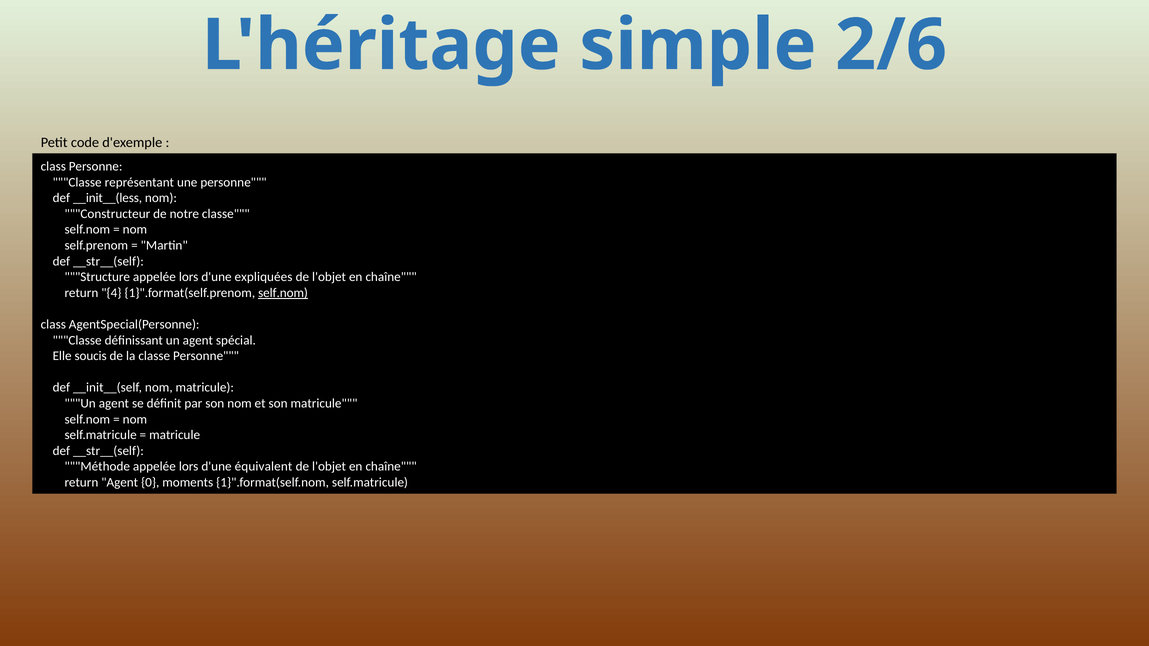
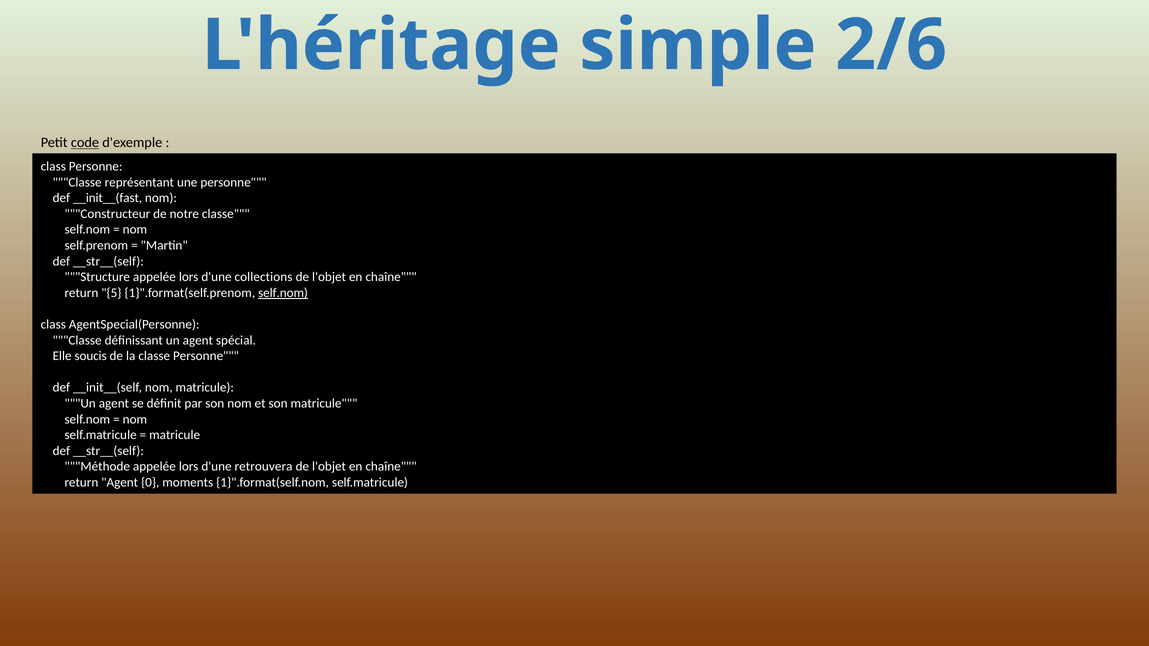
code underline: none -> present
__init__(less: __init__(less -> __init__(fast
expliquées: expliquées -> collections
4: 4 -> 5
équivalent: équivalent -> retrouvera
